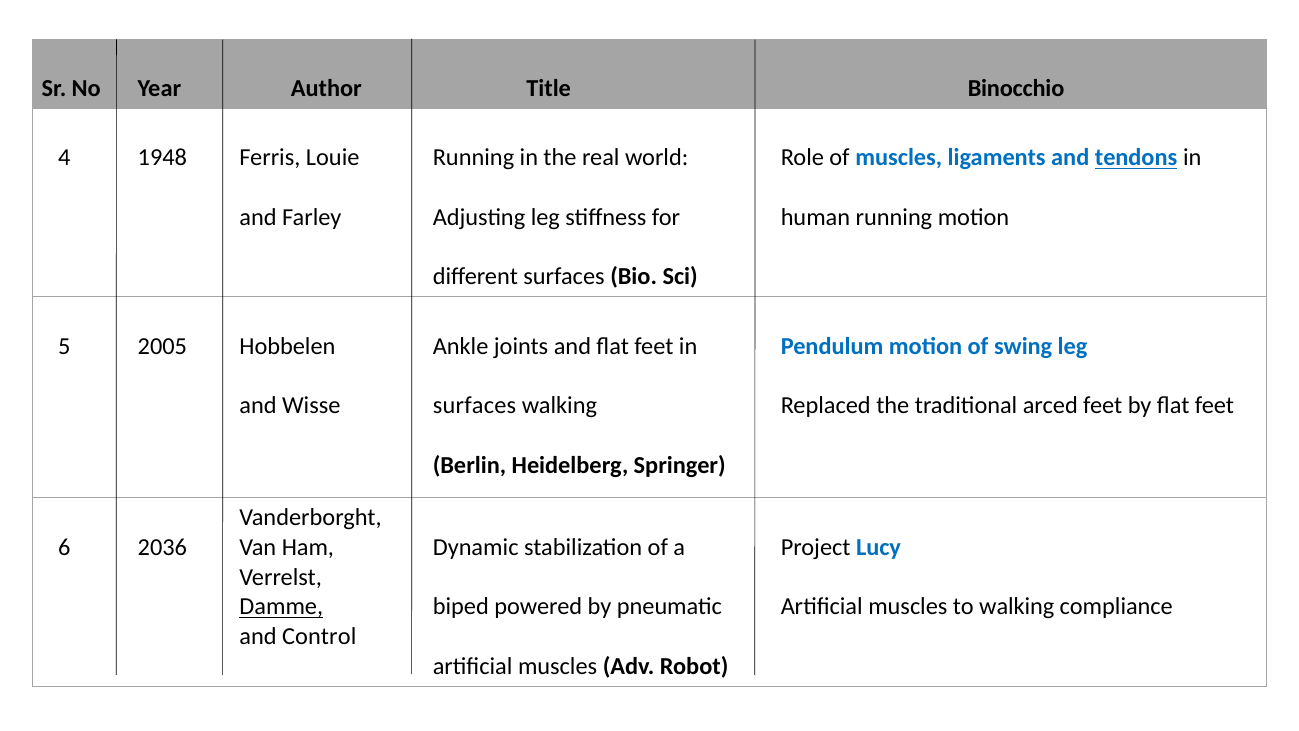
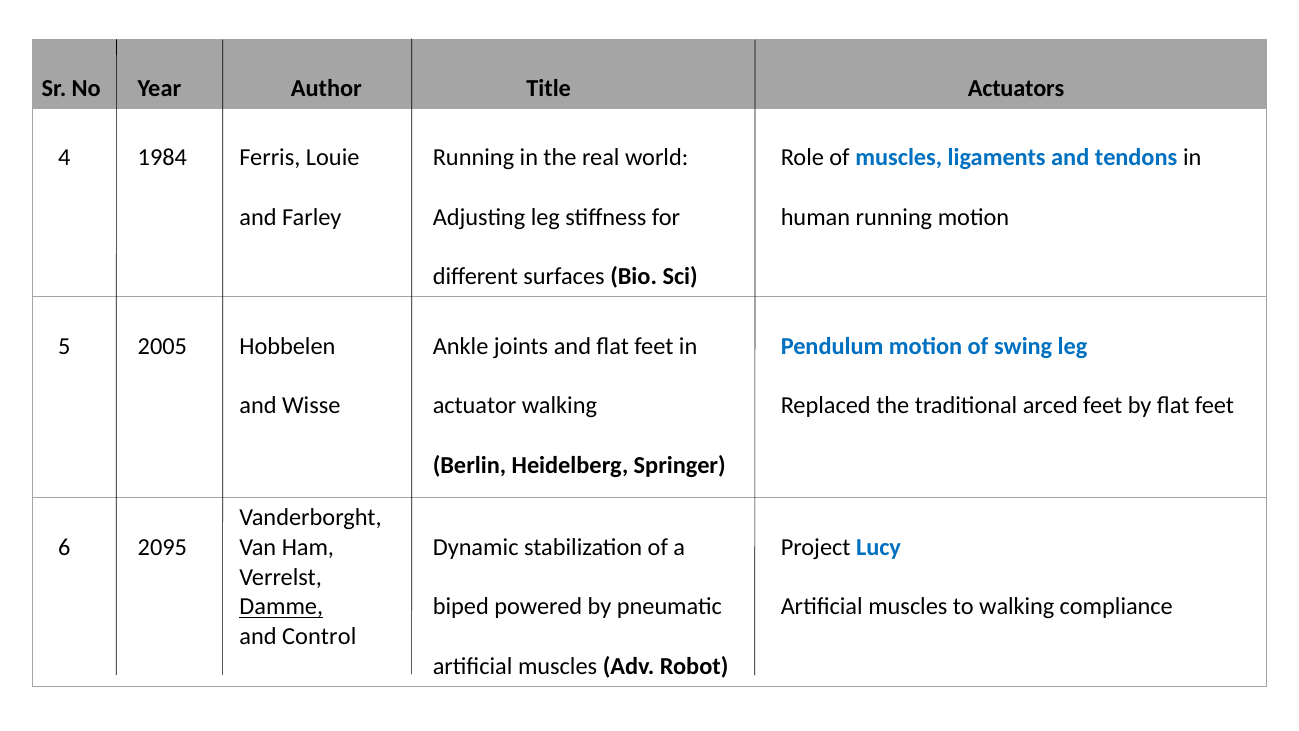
Binocchio: Binocchio -> Actuators
1948: 1948 -> 1984
tendons underline: present -> none
surfaces at (474, 405): surfaces -> actuator
2036: 2036 -> 2095
